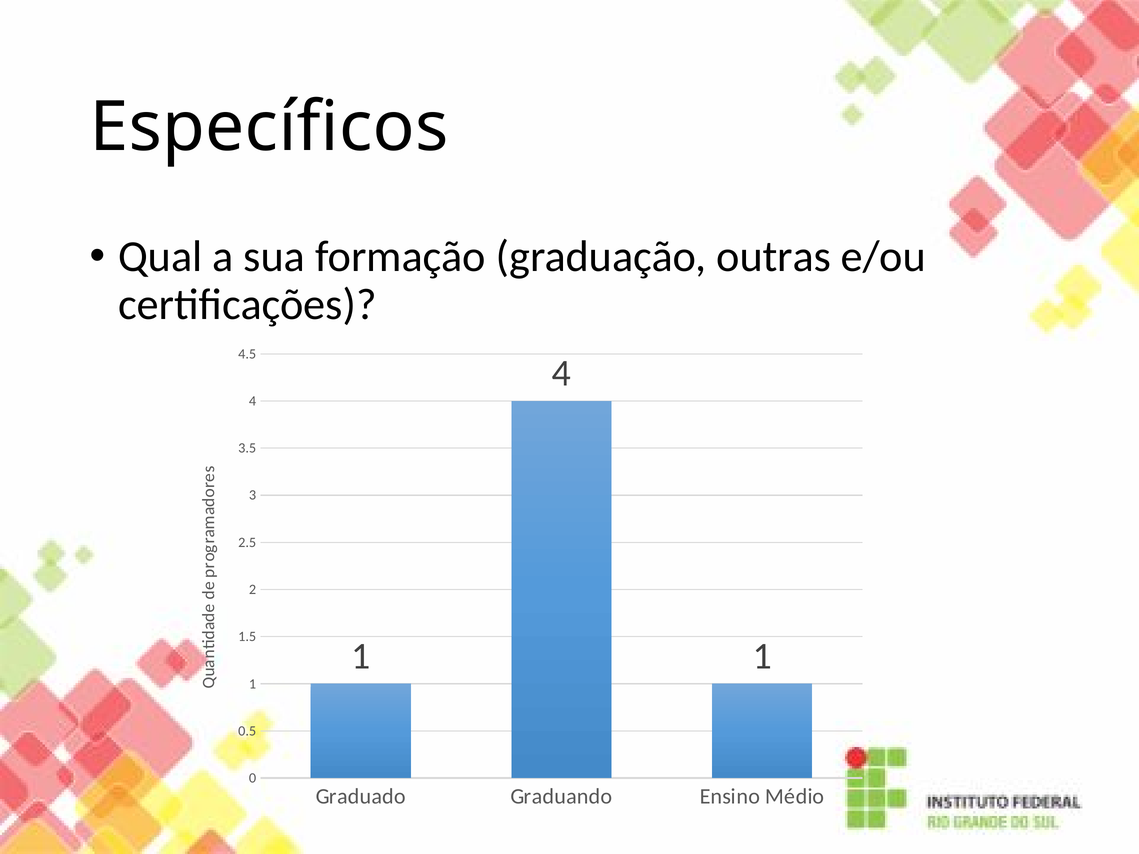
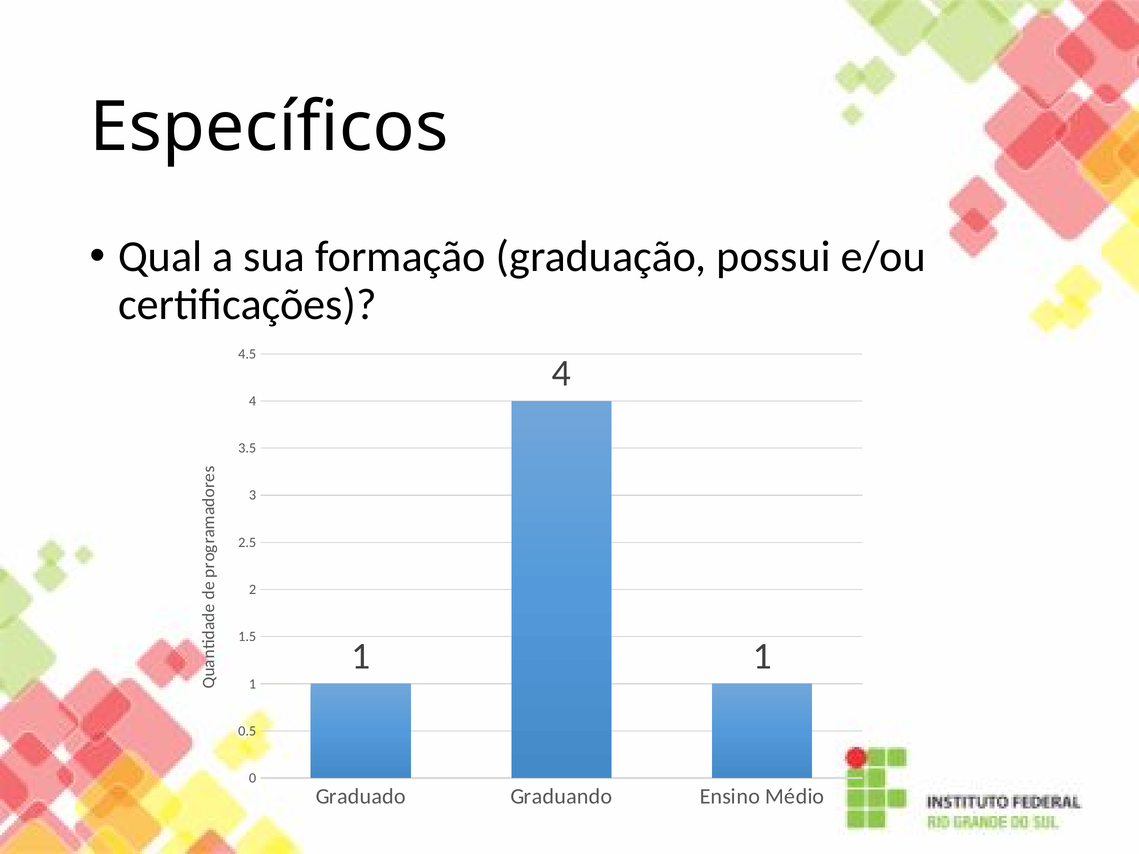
outras: outras -> possui
